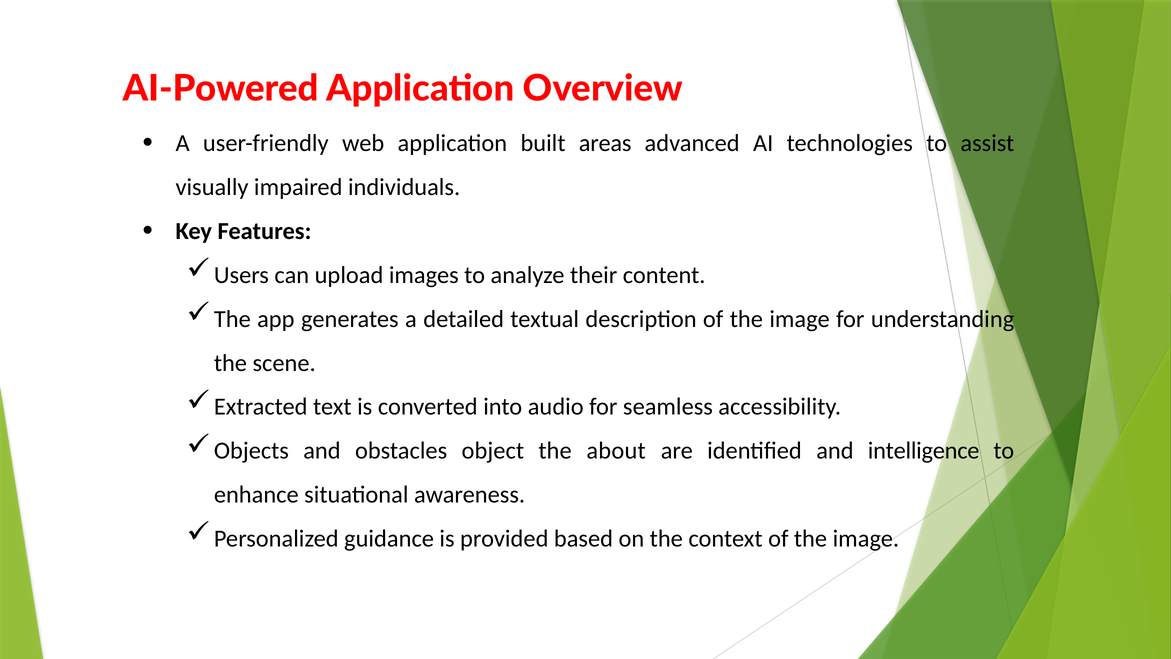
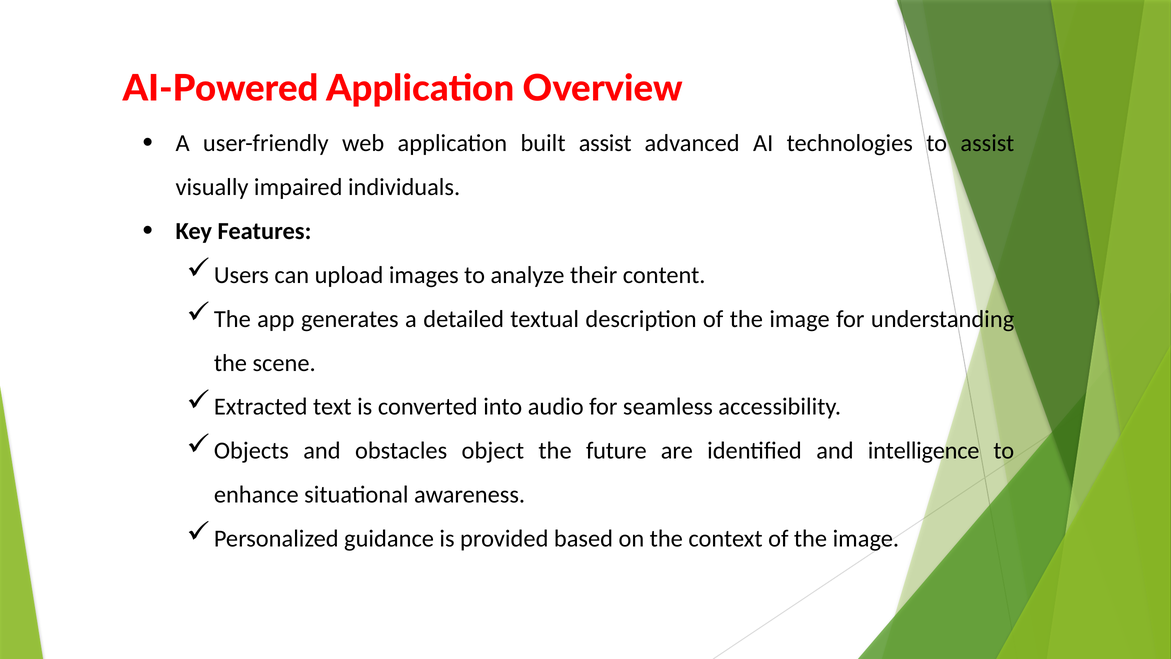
built areas: areas -> assist
about: about -> future
